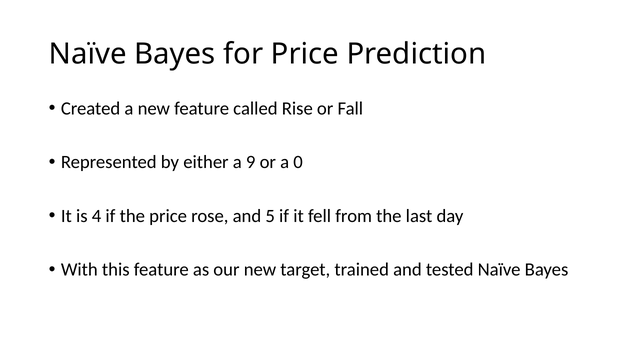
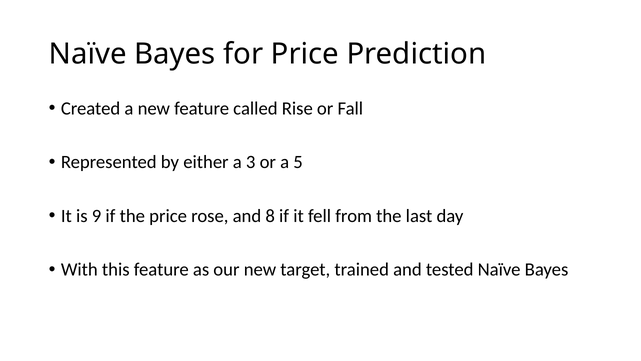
9: 9 -> 3
0: 0 -> 5
4: 4 -> 9
5: 5 -> 8
